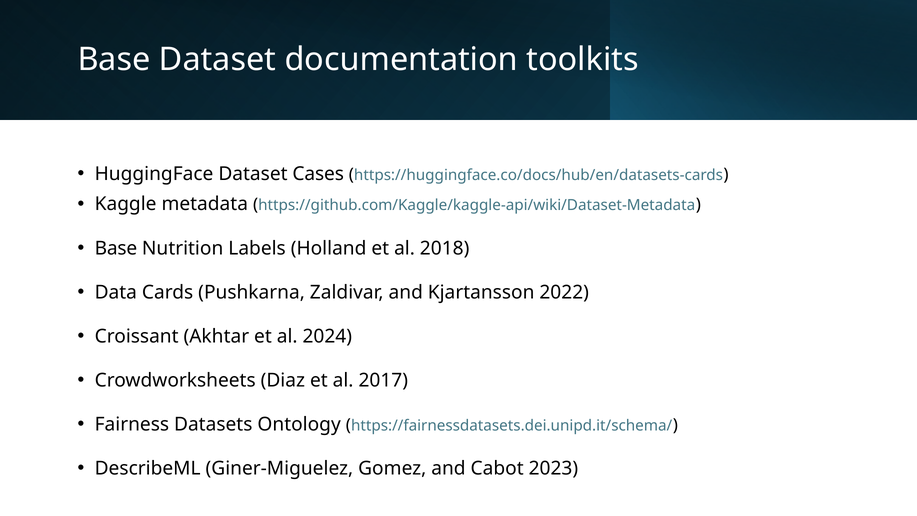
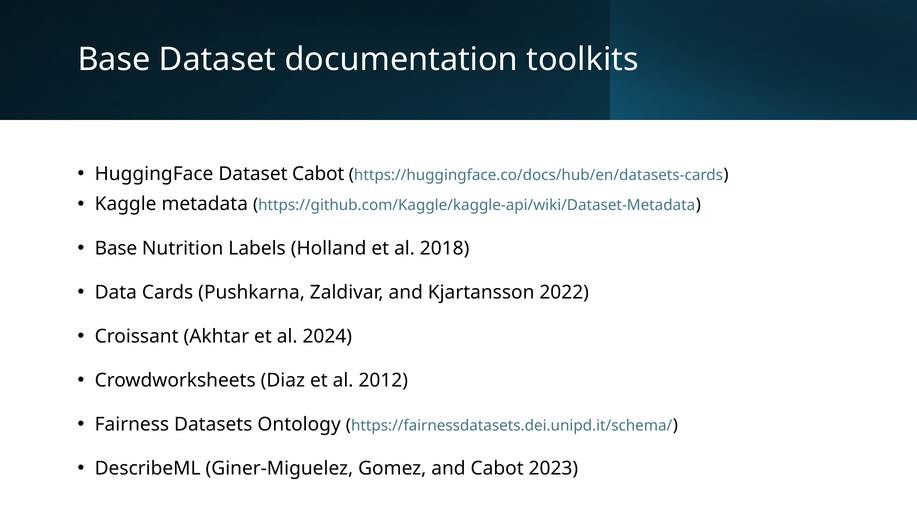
Dataset Cases: Cases -> Cabot
2017: 2017 -> 2012
